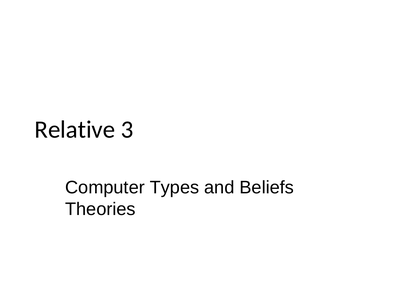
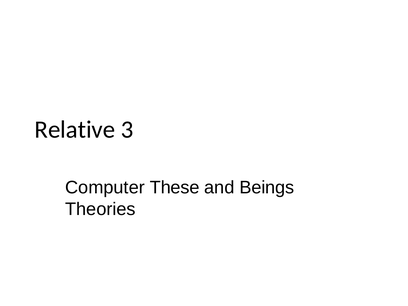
Types: Types -> These
Beliefs: Beliefs -> Beings
